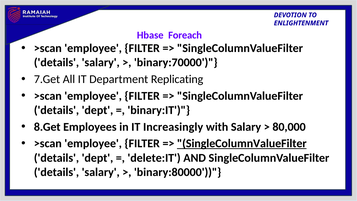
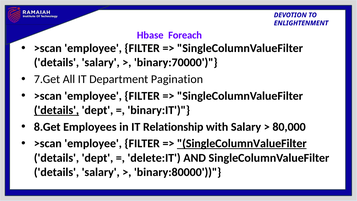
Replicating: Replicating -> Pagination
details at (56, 110) underline: none -> present
Increasingly: Increasingly -> Relationship
